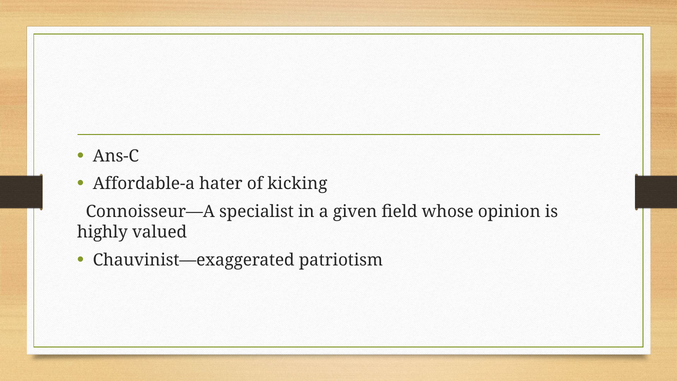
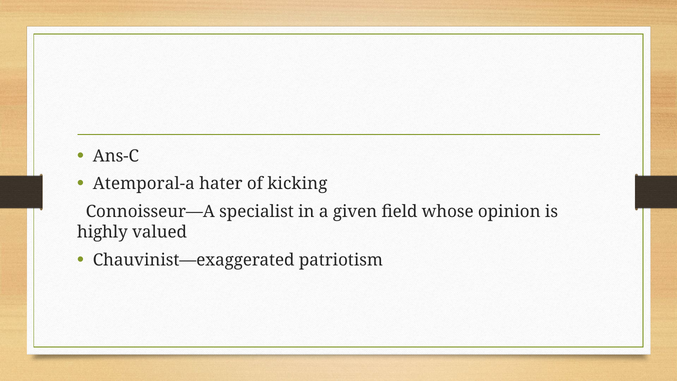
Affordable-a: Affordable-a -> Atemporal-a
